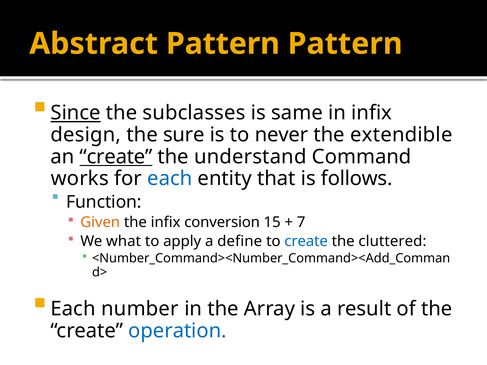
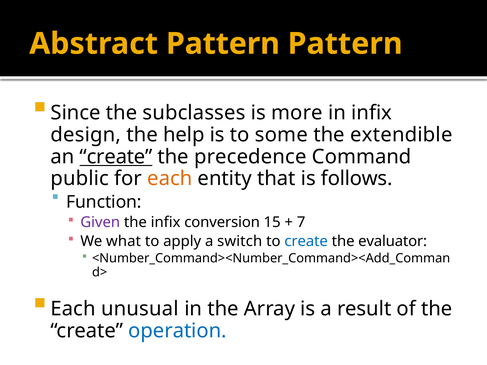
Since underline: present -> none
same: same -> more
sure: sure -> help
never: never -> some
understand: understand -> precedence
works: works -> public
each at (170, 179) colour: blue -> orange
Given colour: orange -> purple
define: define -> switch
cluttered: cluttered -> evaluator
number: number -> unusual
